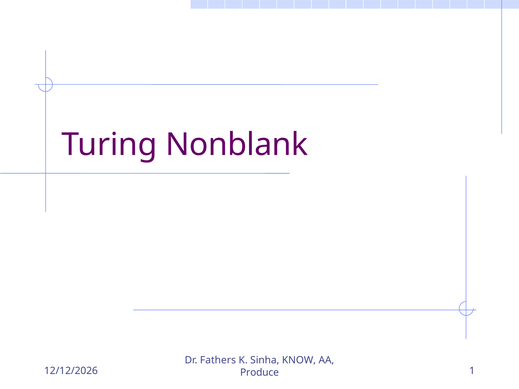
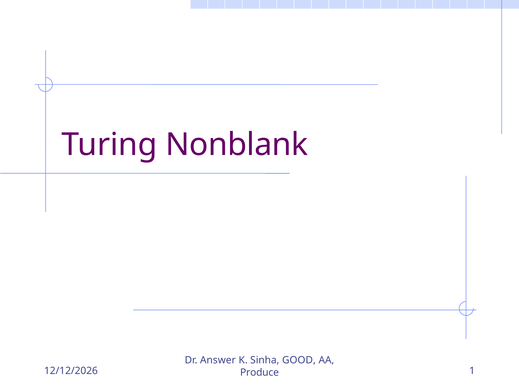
Fathers: Fathers -> Answer
KNOW: KNOW -> GOOD
